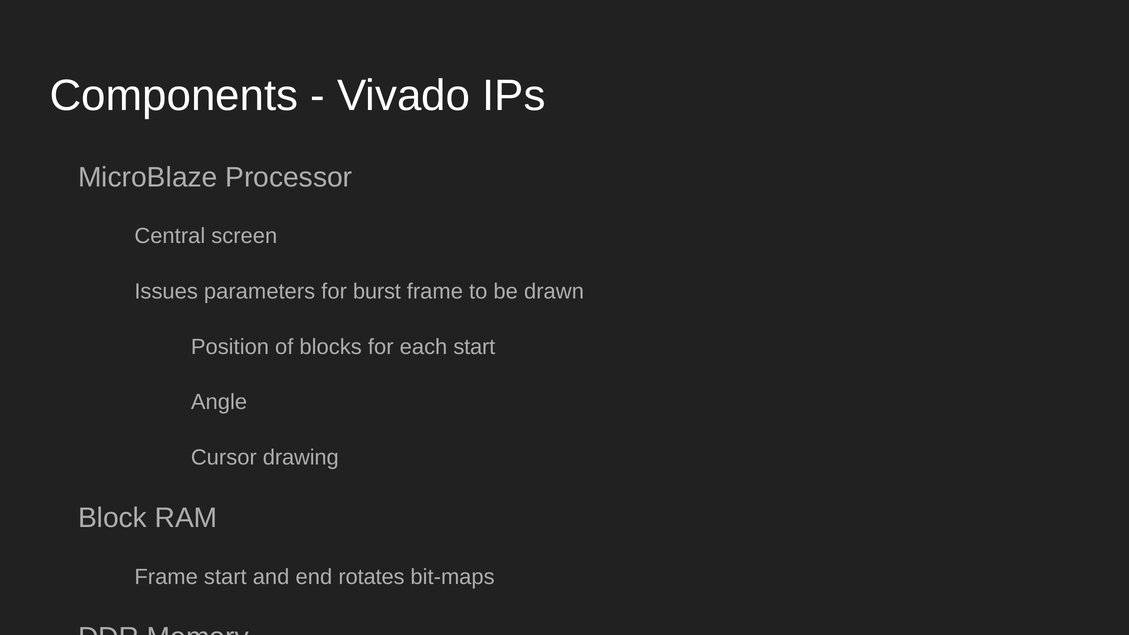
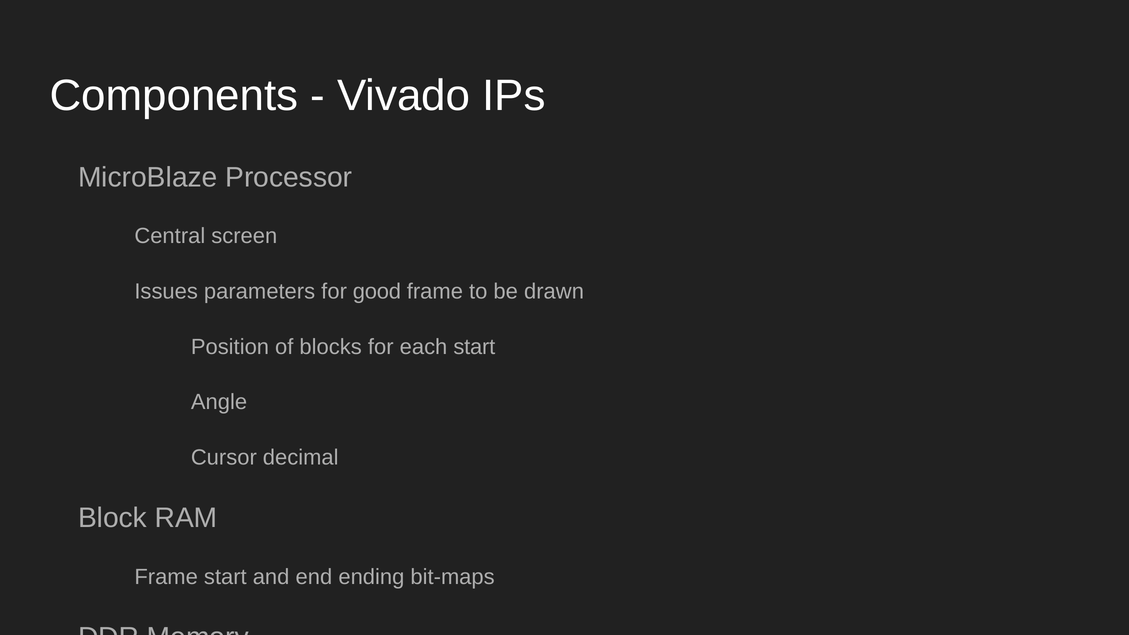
burst: burst -> good
drawing: drawing -> decimal
rotates: rotates -> ending
